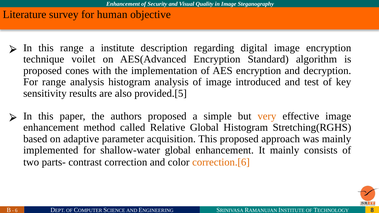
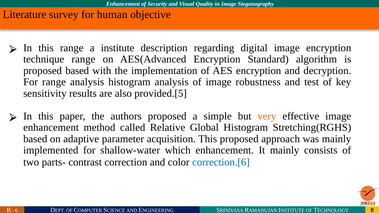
technique voilet: voilet -> range
proposed cones: cones -> based
introduced: introduced -> robustness
shallow-water global: global -> which
correction.[6 colour: orange -> blue
